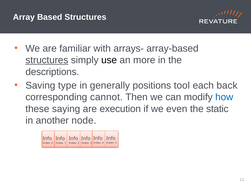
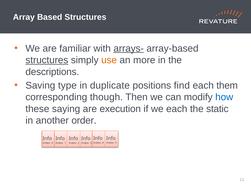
arrays- underline: none -> present
use colour: black -> orange
generally: generally -> duplicate
tool: tool -> find
back: back -> them
cannot: cannot -> though
we even: even -> each
node: node -> order
